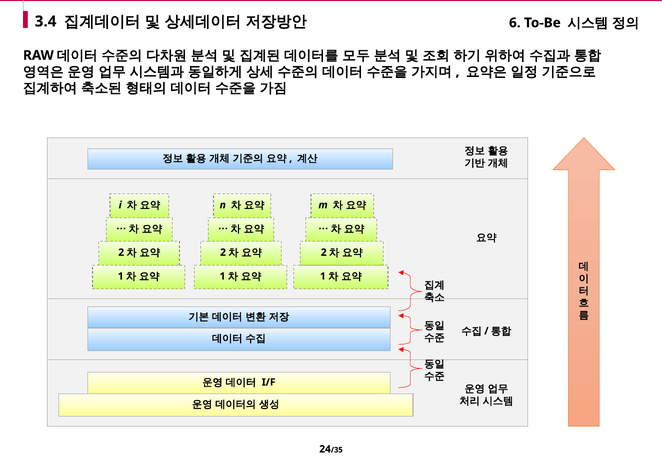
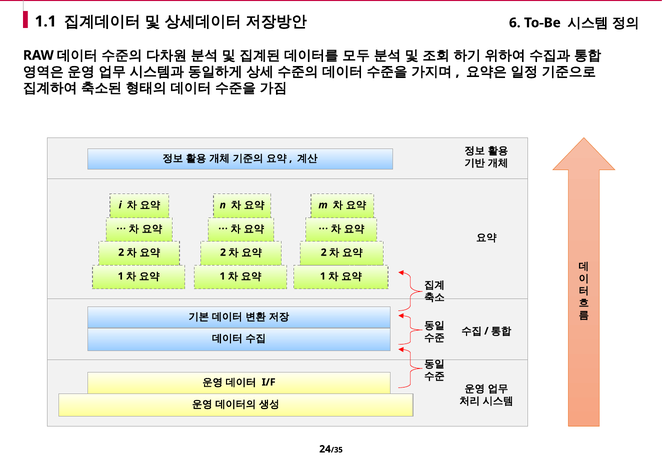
3.4: 3.4 -> 1.1
